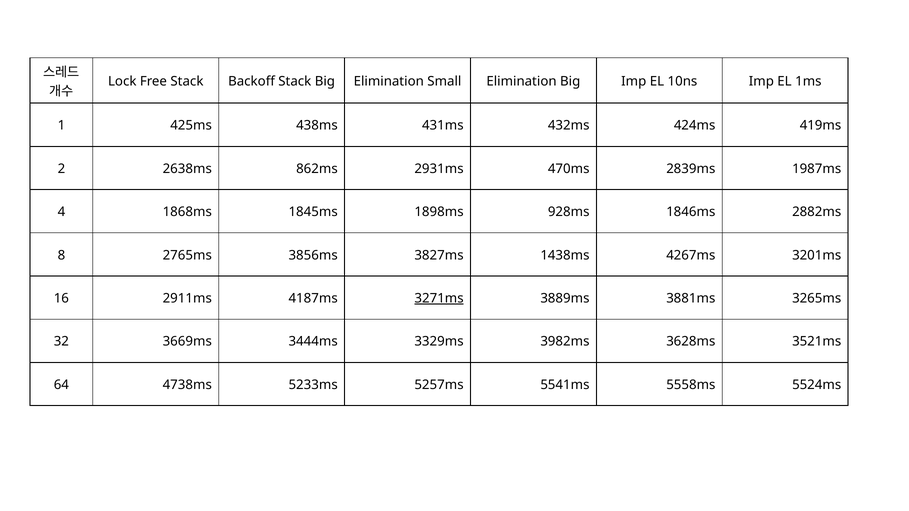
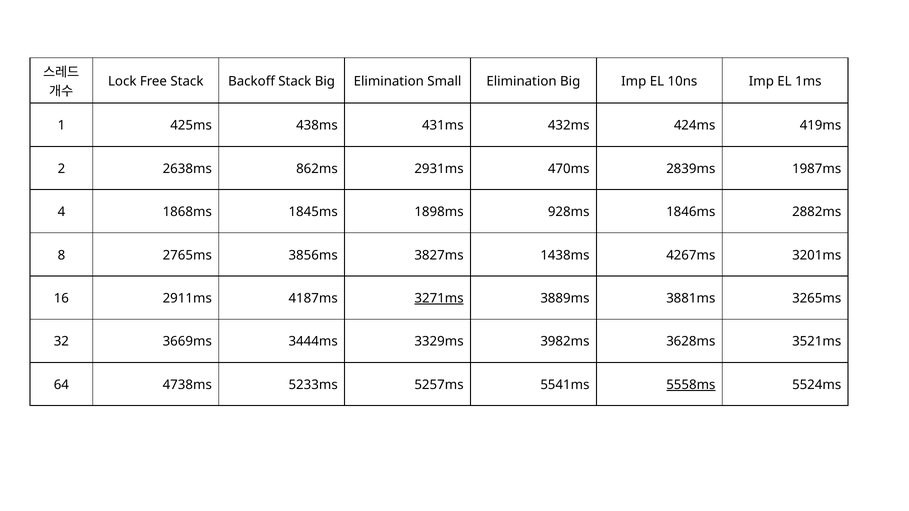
5558ms underline: none -> present
